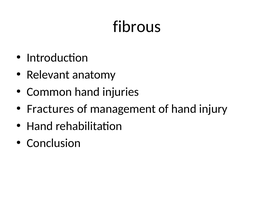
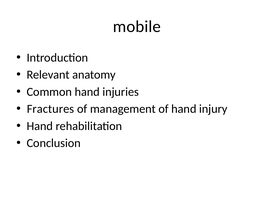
fibrous: fibrous -> mobile
